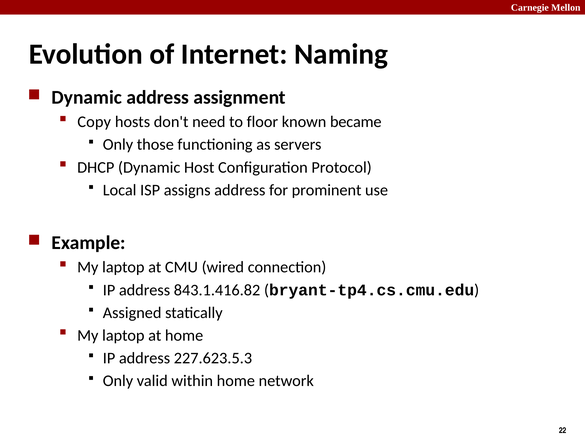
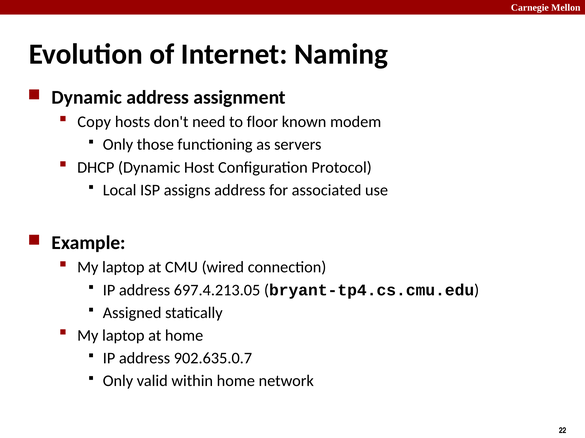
became: became -> modem
prominent: prominent -> associated
843.1.416.82: 843.1.416.82 -> 697.4.213.05
227.623.5.3: 227.623.5.3 -> 902.635.0.7
